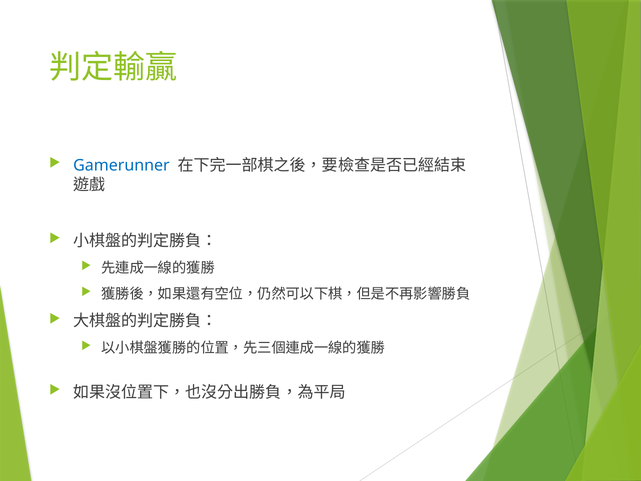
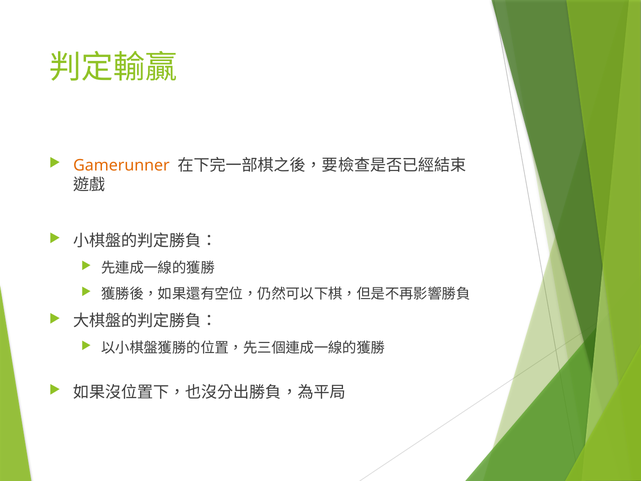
Gamerunner colour: blue -> orange
